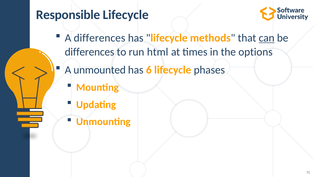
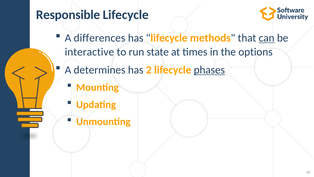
differences at (90, 52): differences -> interactive
html: html -> state
unmounted: unmounted -> determines
6: 6 -> 2
phases underline: none -> present
